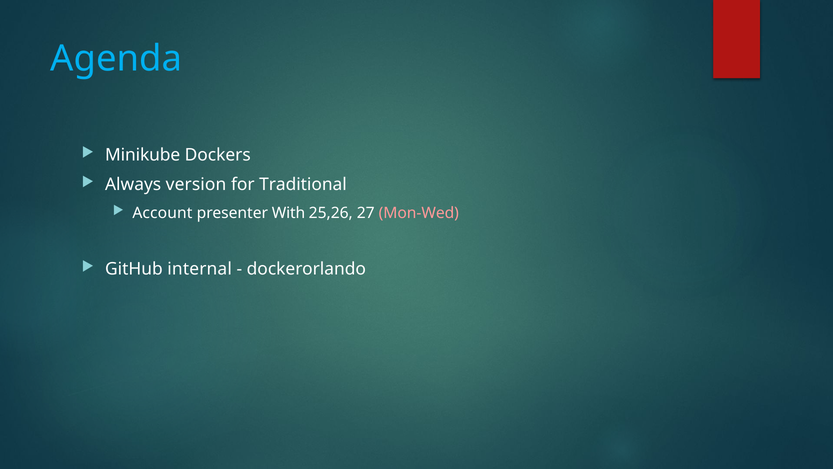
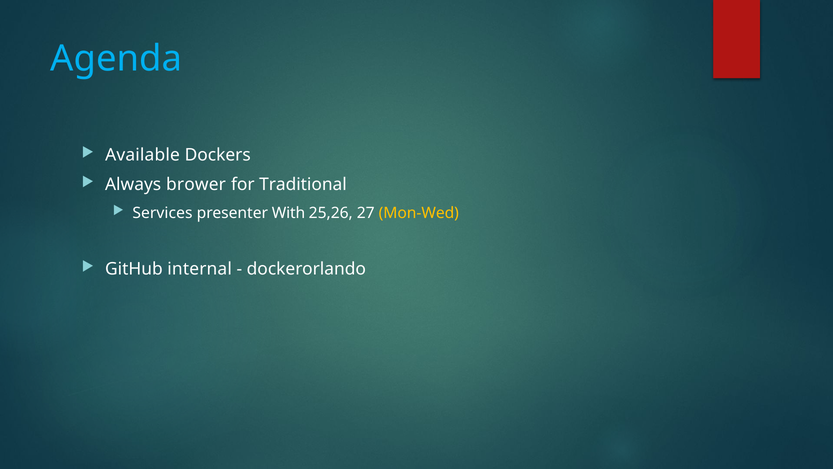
Minikube: Minikube -> Available
version: version -> brower
Account: Account -> Services
Mon-Wed colour: pink -> yellow
